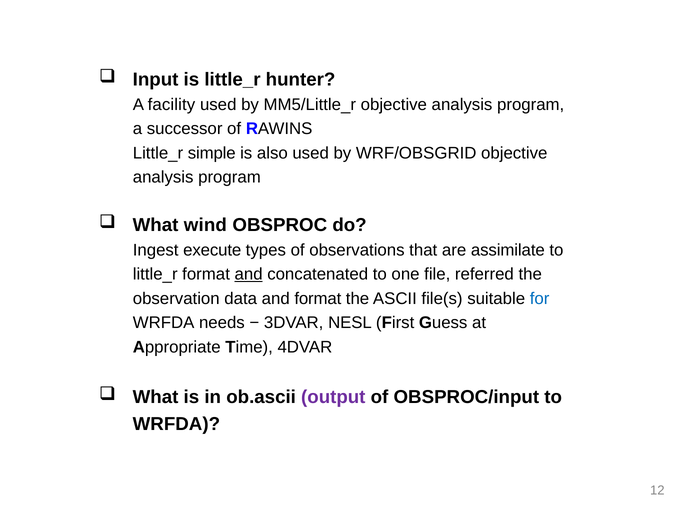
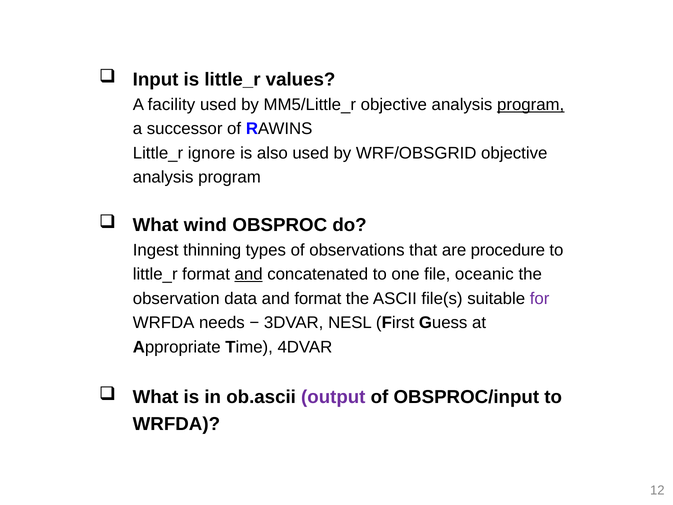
hunter: hunter -> values
program at (531, 105) underline: none -> present
simple: simple -> ignore
execute: execute -> thinning
assimilate: assimilate -> procedure
referred: referred -> oceanic
for colour: blue -> purple
